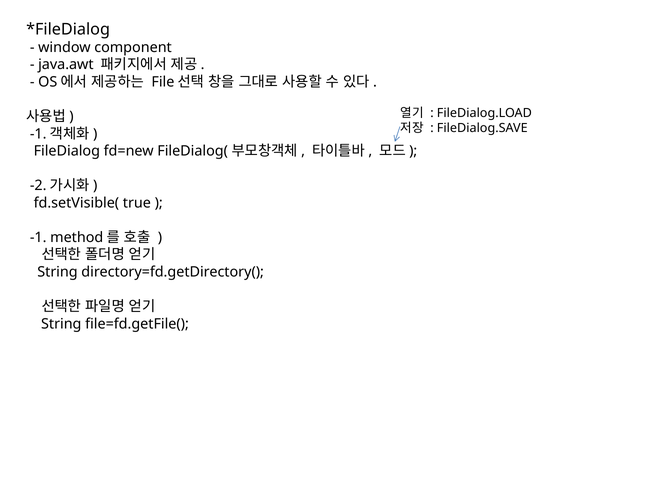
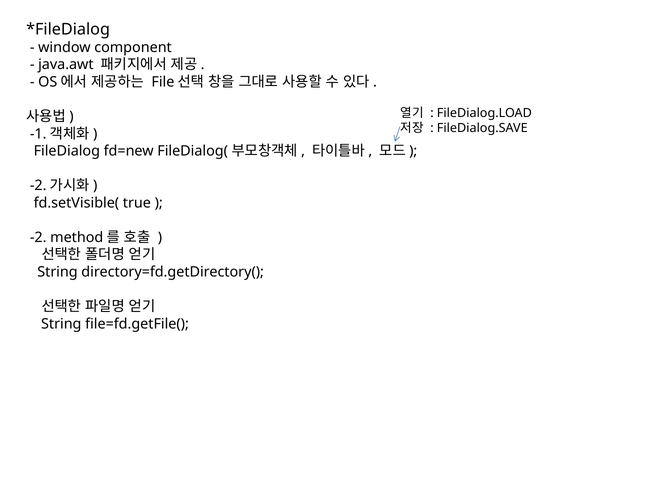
-1: -1 -> -2
